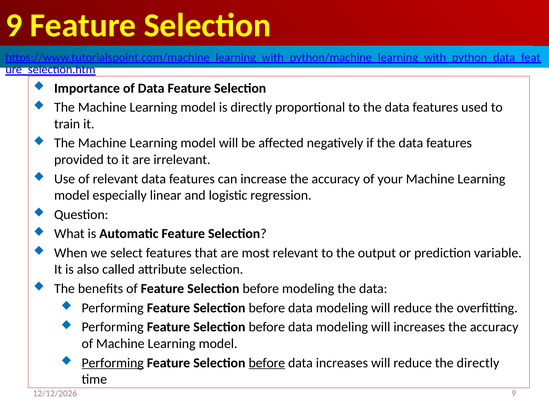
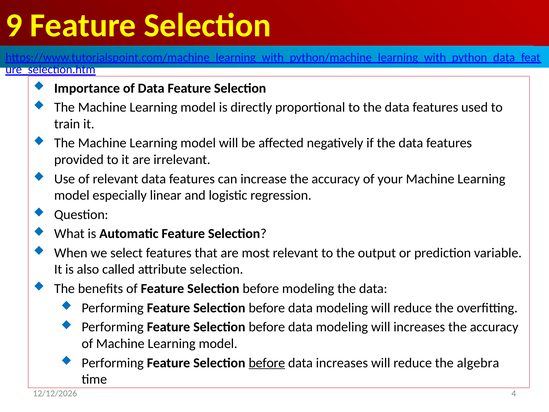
Performing at (113, 363) underline: present -> none
the directly: directly -> algebra
9 at (514, 393): 9 -> 4
